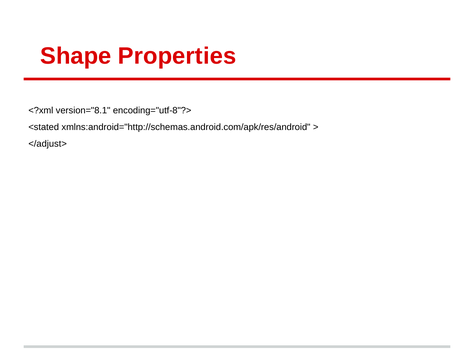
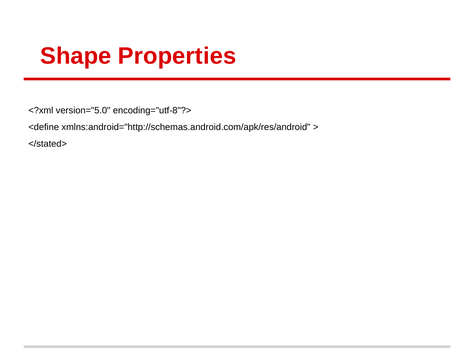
version="8.1: version="8.1 -> version="5.0
<stated: <stated -> <define
</adjust>: </adjust> -> </stated>
